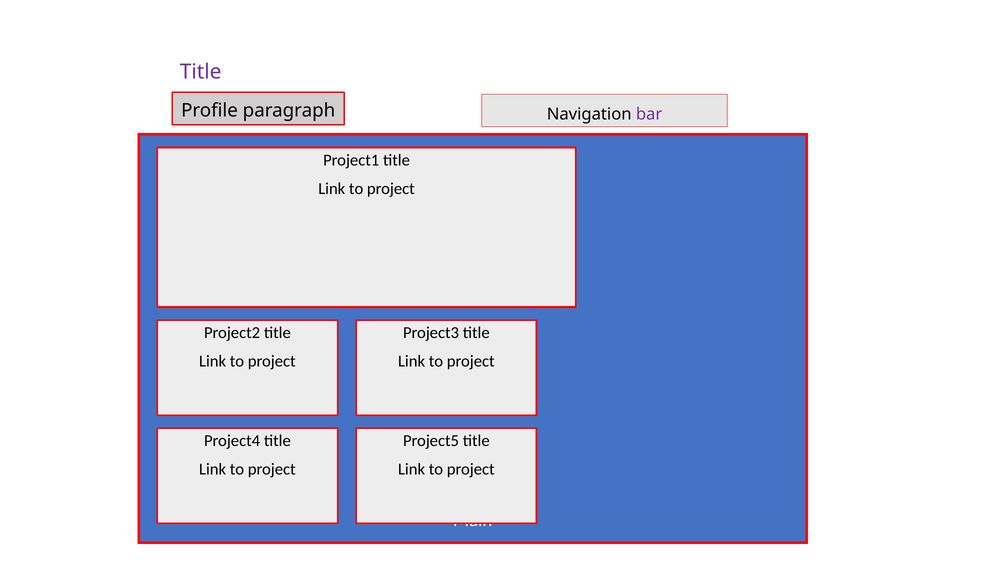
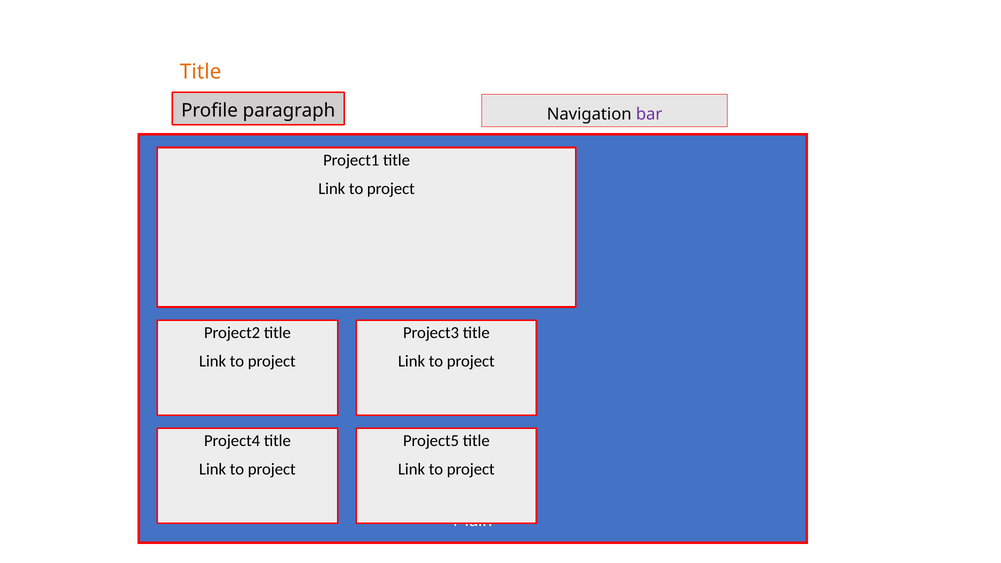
Title at (201, 72) colour: purple -> orange
